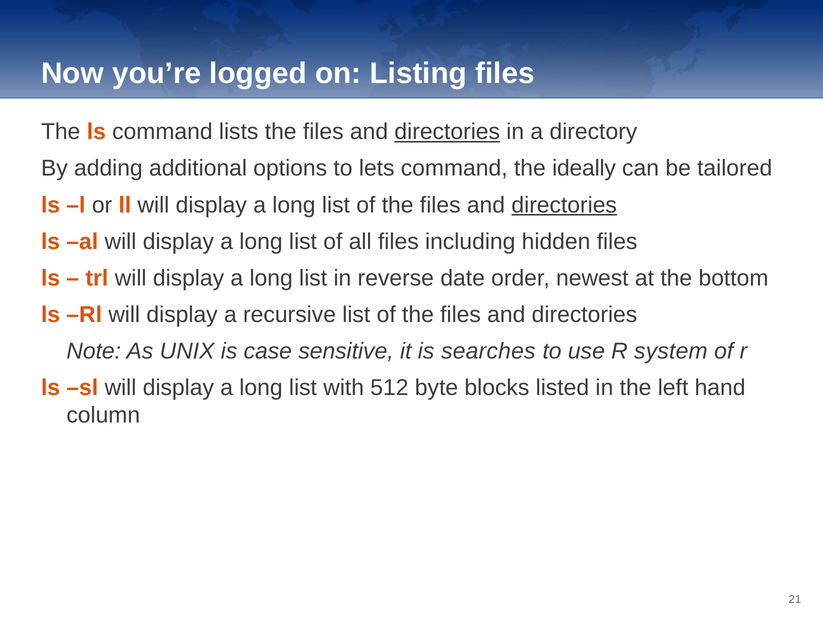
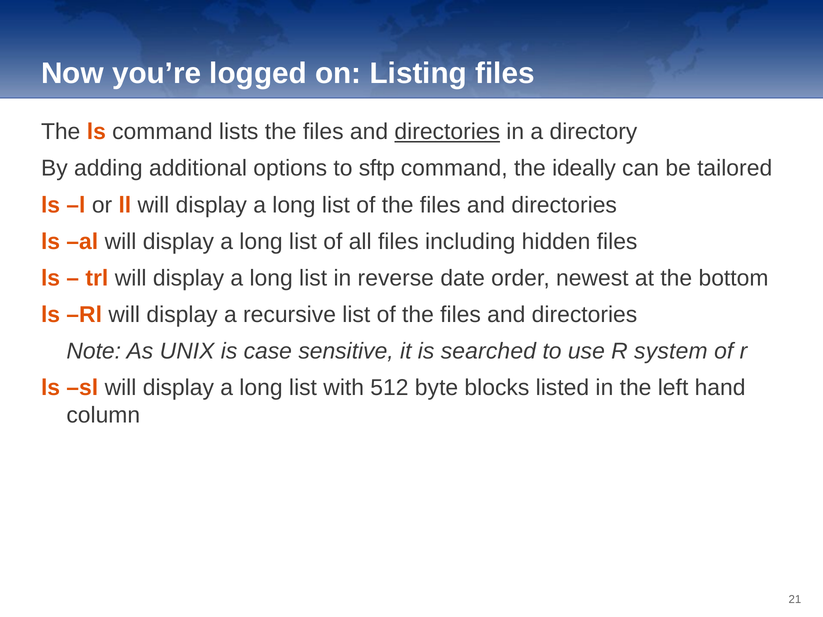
lets: lets -> sftp
directories at (564, 205) underline: present -> none
searches: searches -> searched
